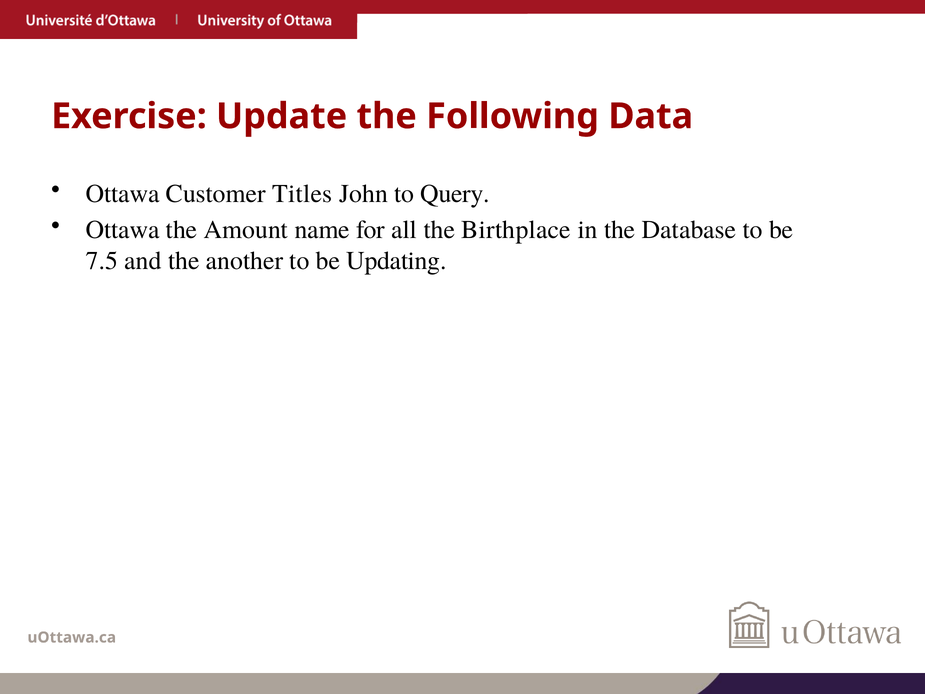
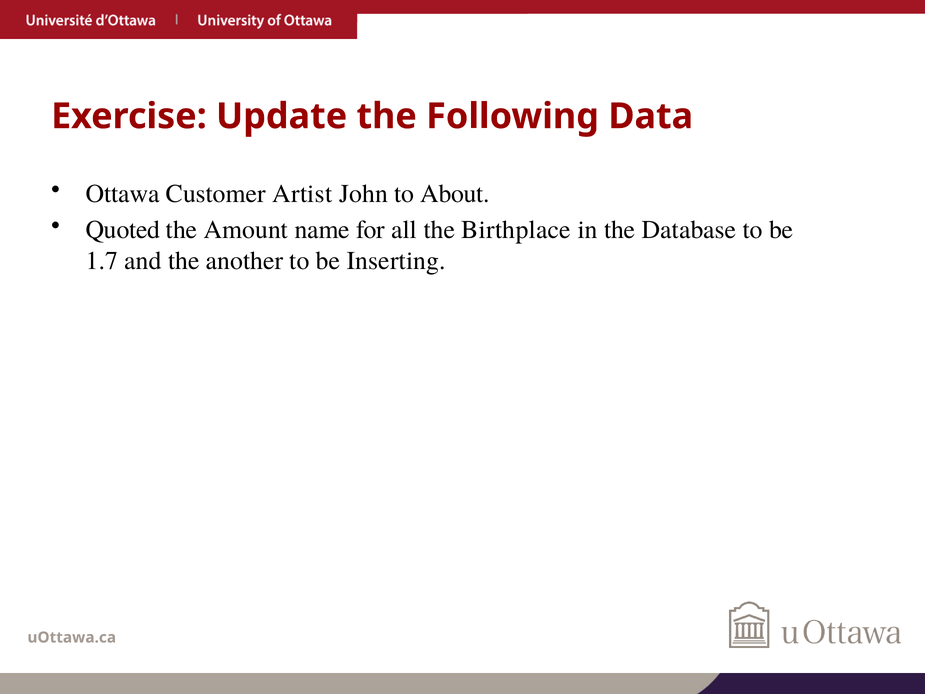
Titles: Titles -> Artist
Query: Query -> About
Ottawa at (123, 230): Ottawa -> Quoted
7.5: 7.5 -> 1.7
Updating: Updating -> Inserting
